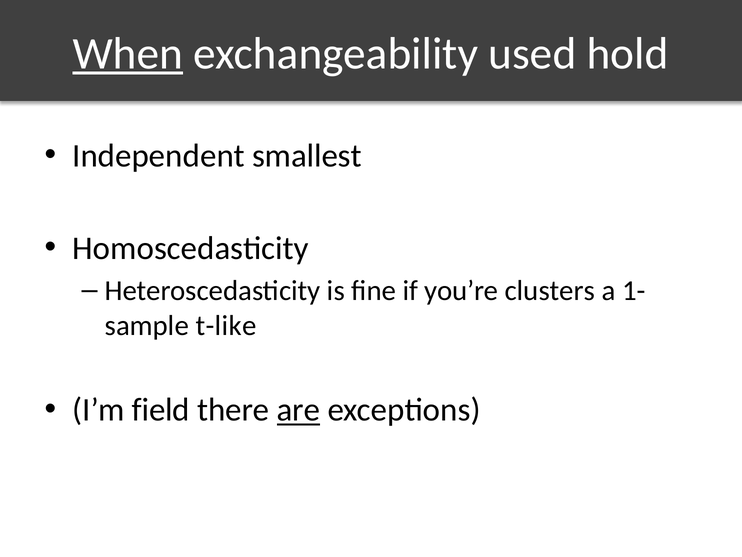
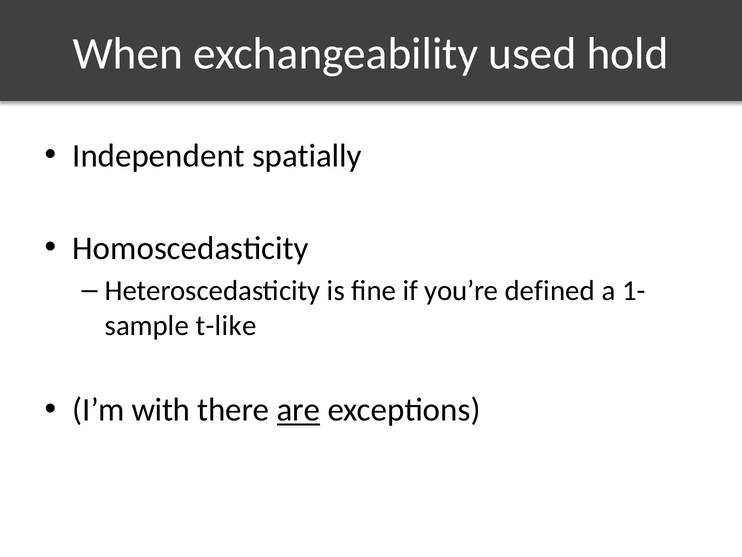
When underline: present -> none
smallest: smallest -> spatially
clusters: clusters -> defined
field: field -> with
